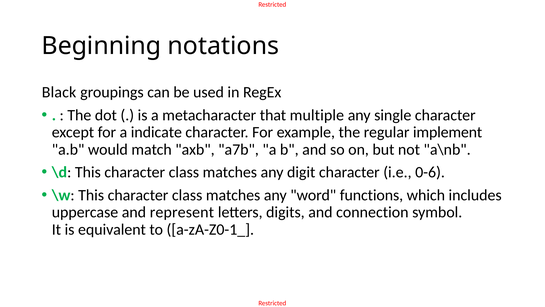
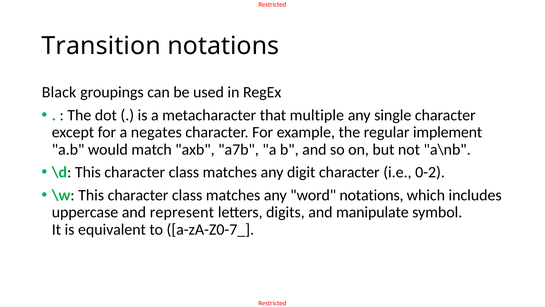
Beginning: Beginning -> Transition
indicate: indicate -> negates
0-6: 0-6 -> 0-2
word functions: functions -> notations
connection: connection -> manipulate
a-zA-Z0-1_: a-zA-Z0-1_ -> a-zA-Z0-7_
